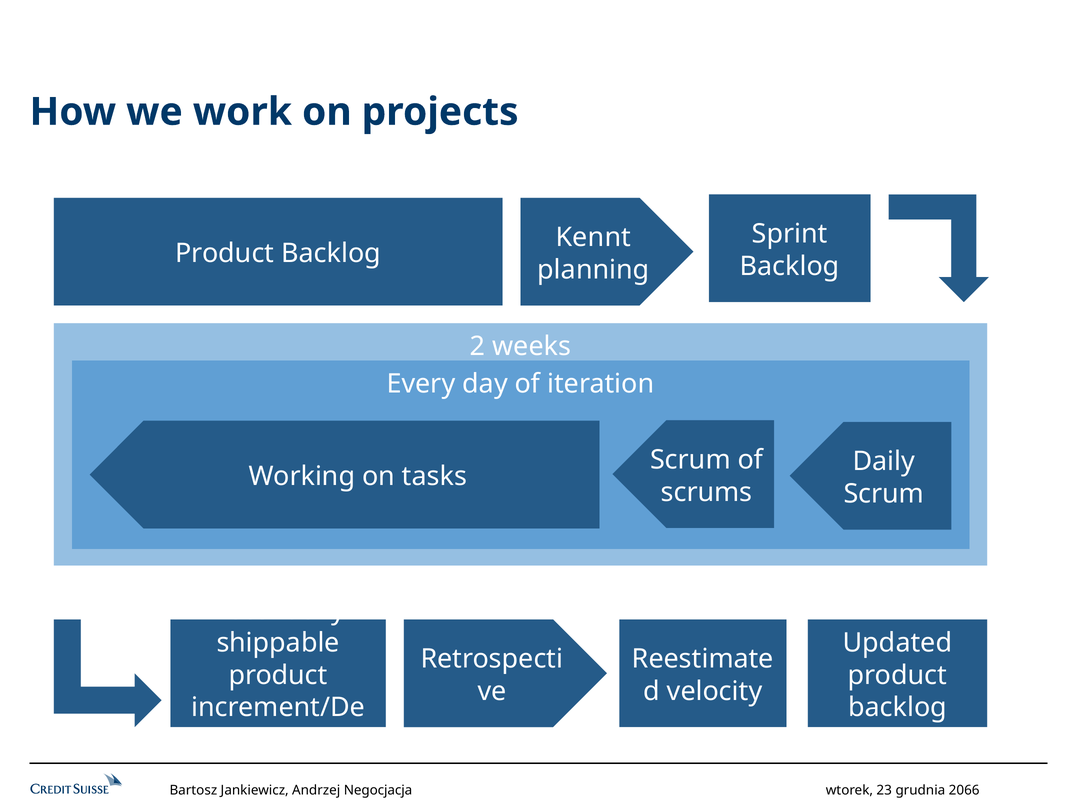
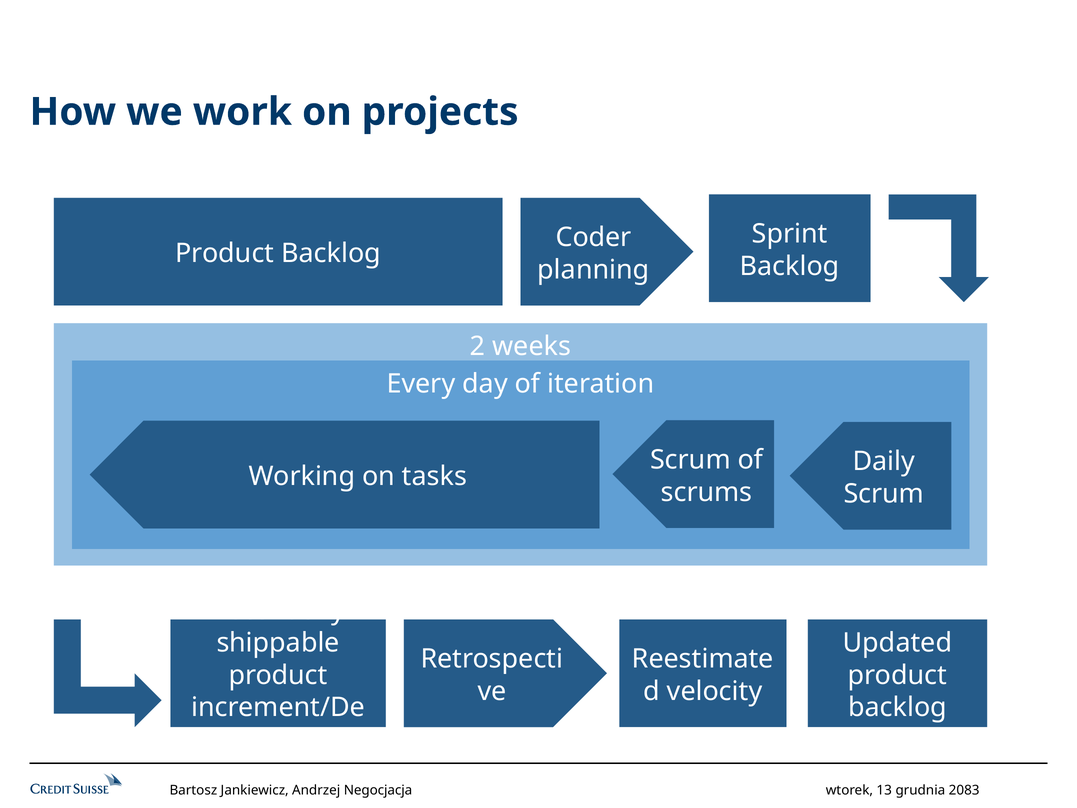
Kennt: Kennt -> Coder
23: 23 -> 13
2066: 2066 -> 2083
